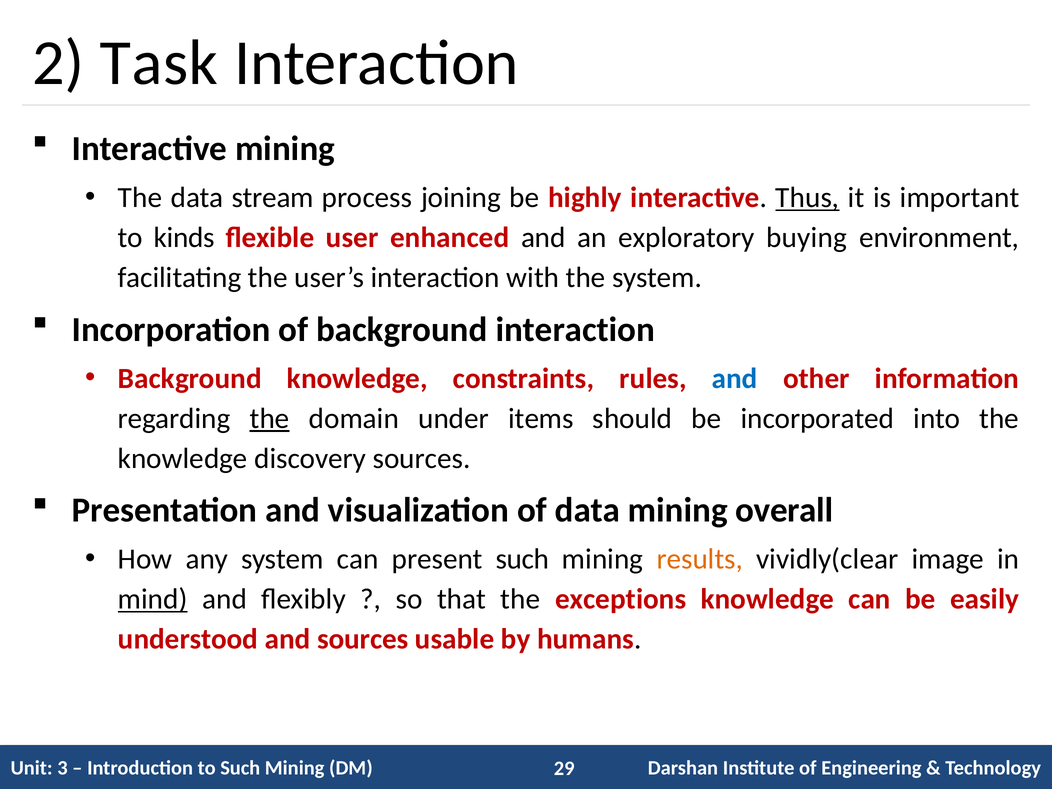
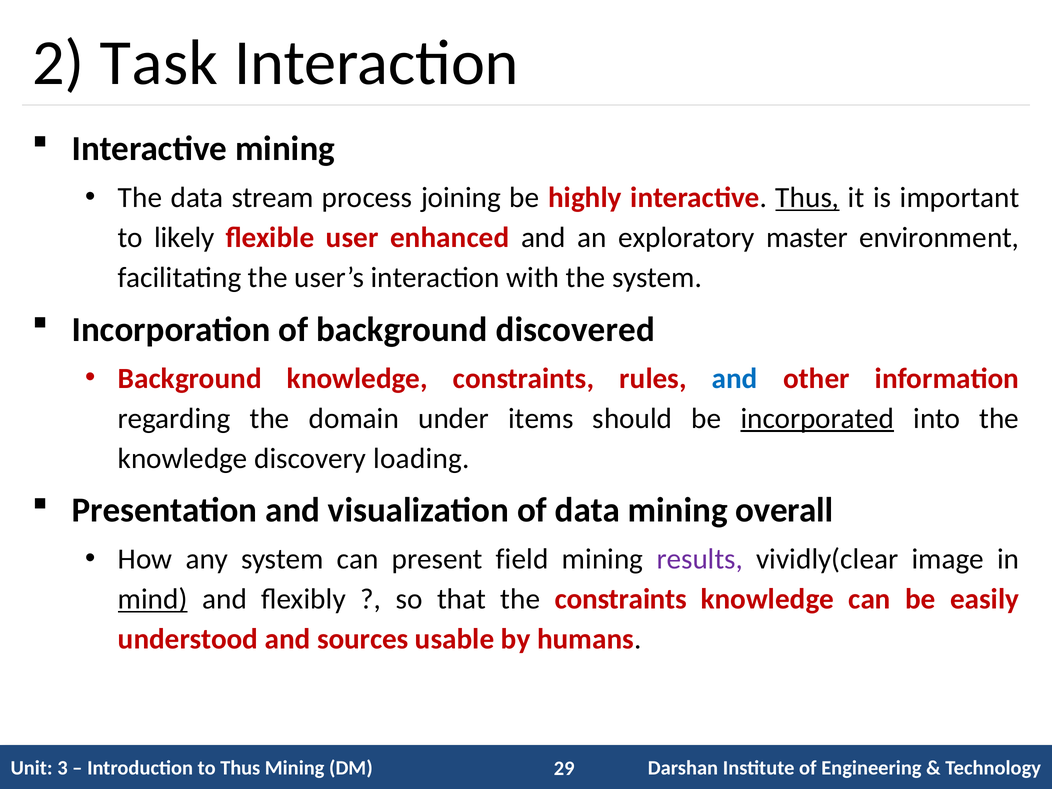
kinds: kinds -> likely
buying: buying -> master
background interaction: interaction -> discovered
the at (270, 418) underline: present -> none
incorporated underline: none -> present
discovery sources: sources -> loading
present such: such -> field
results colour: orange -> purple
the exceptions: exceptions -> constraints
to Such: Such -> Thus
